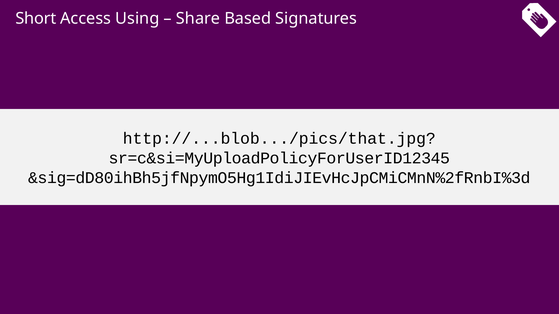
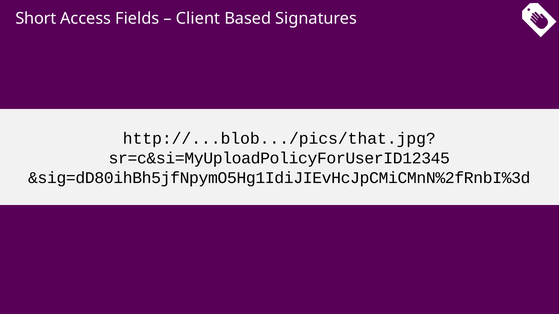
Using: Using -> Fields
Share: Share -> Client
